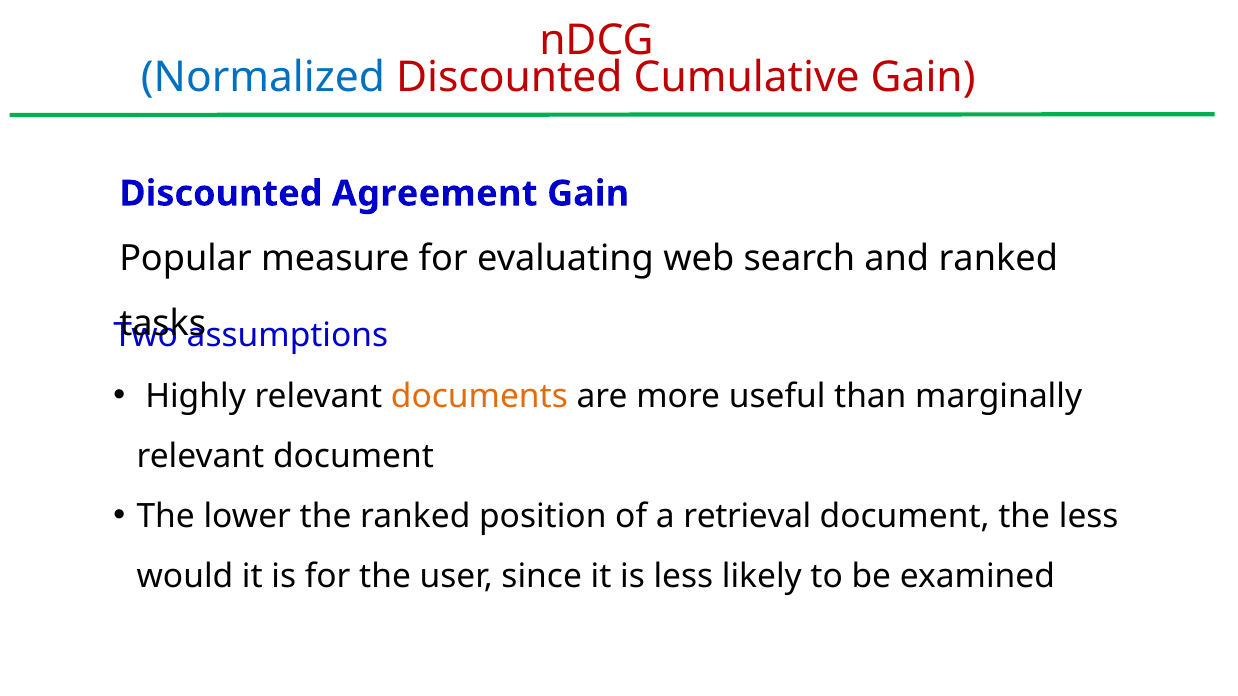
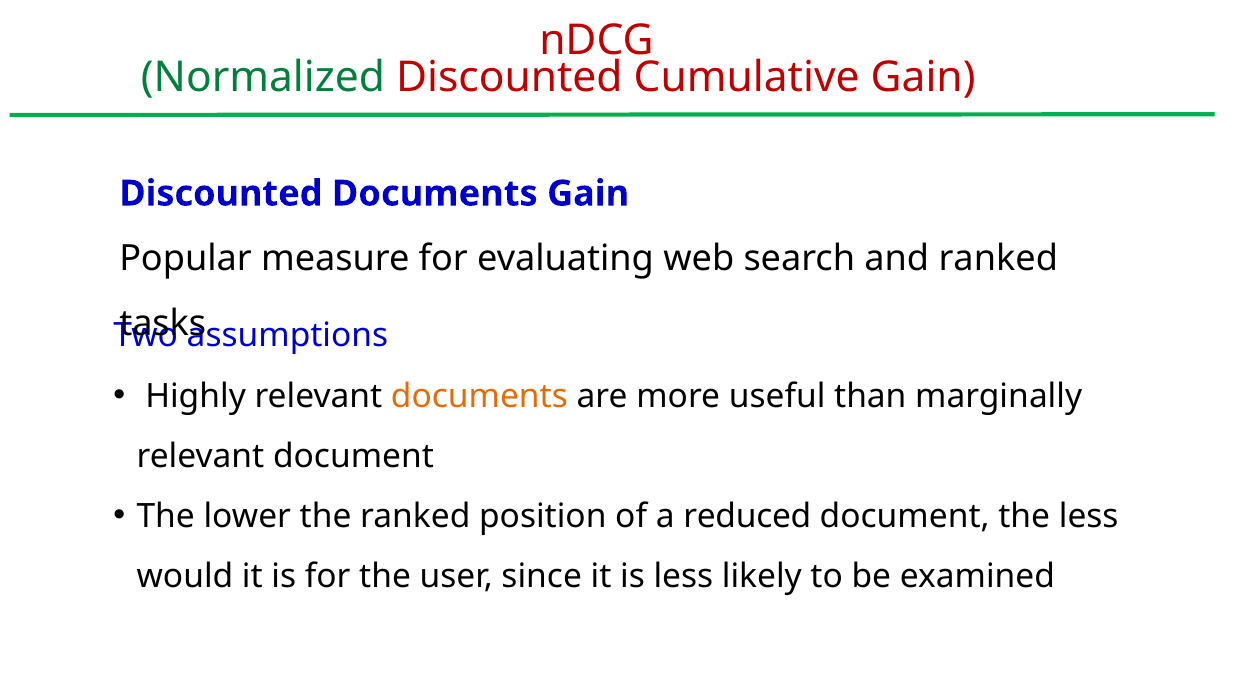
Normalized colour: blue -> green
Discounted Agreement: Agreement -> Documents
retrieval: retrieval -> reduced
